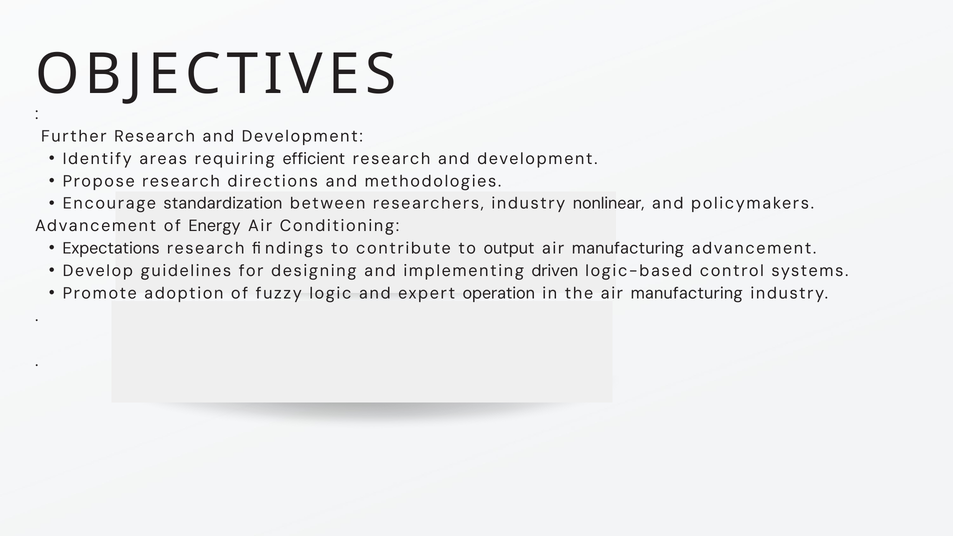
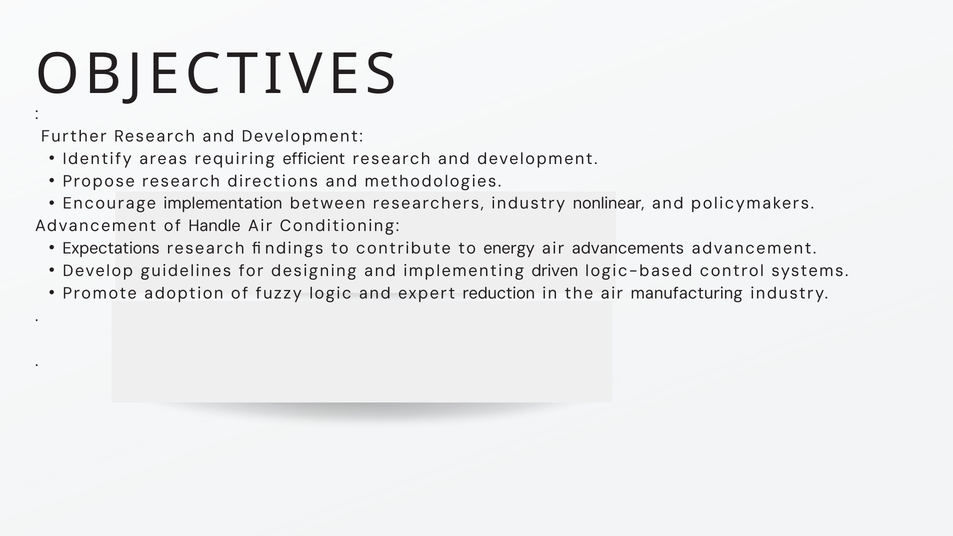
standardization: standardization -> implementation
Energy: Energy -> Handle
output: output -> energy
manufacturing at (628, 249): manufacturing -> advancements
operation: operation -> reduction
